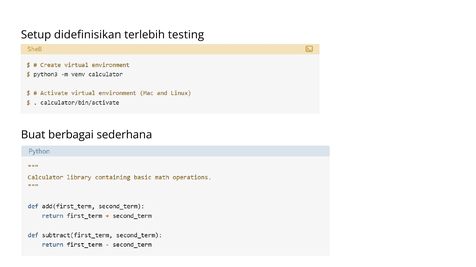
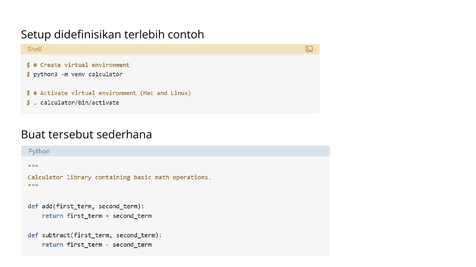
testing: testing -> contoh
berbagai: berbagai -> tersebut
